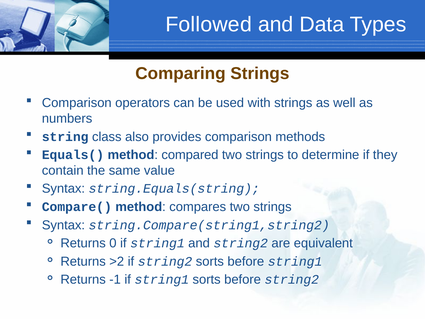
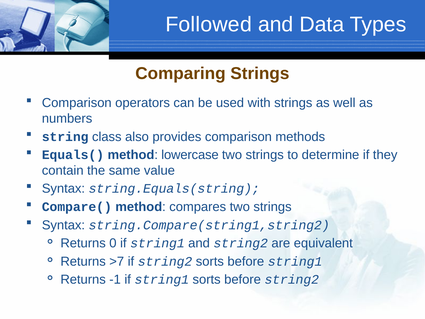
compared: compared -> lowercase
>2: >2 -> >7
